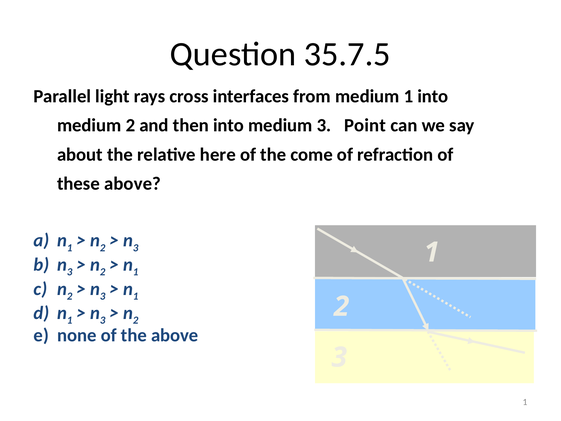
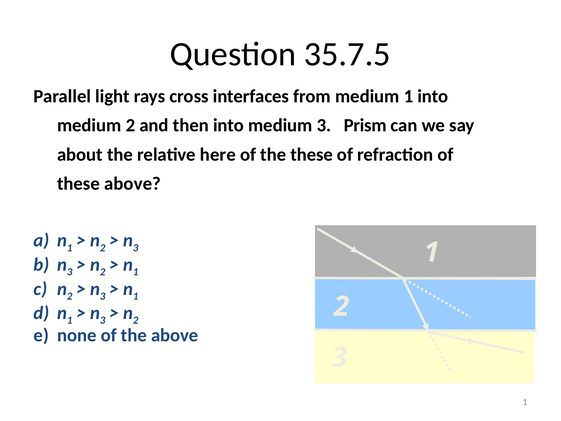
Point: Point -> Prism
the come: come -> these
